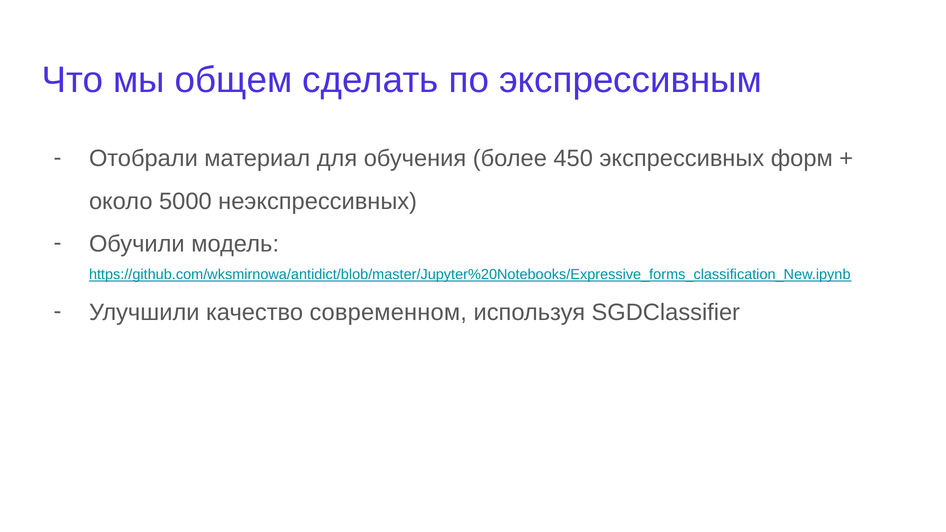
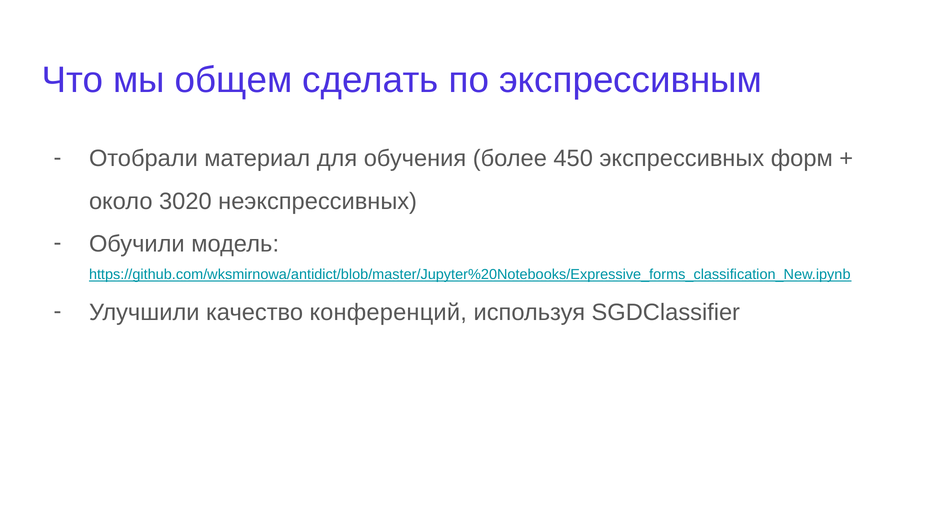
5000: 5000 -> 3020
современном: современном -> конференций
